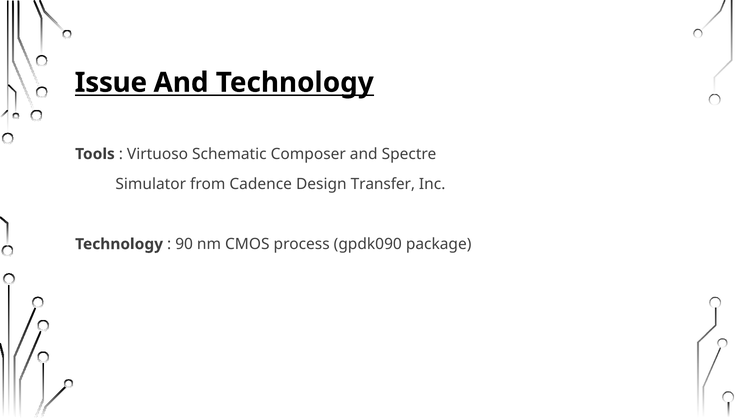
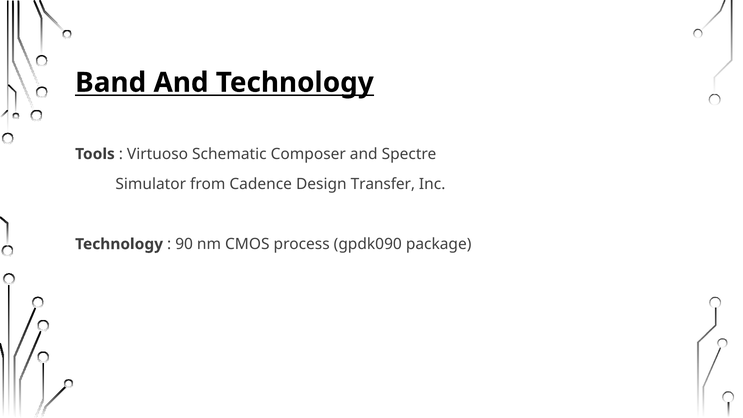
Issue: Issue -> Band
